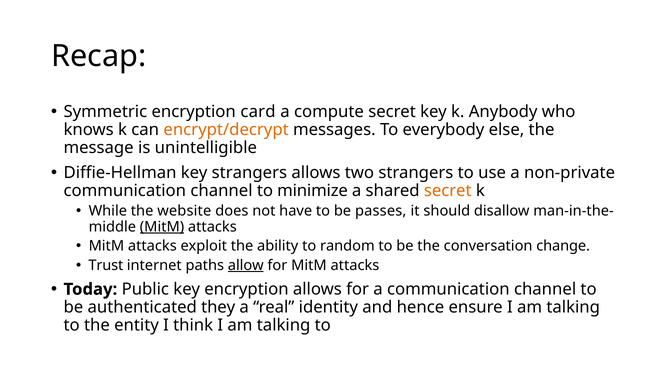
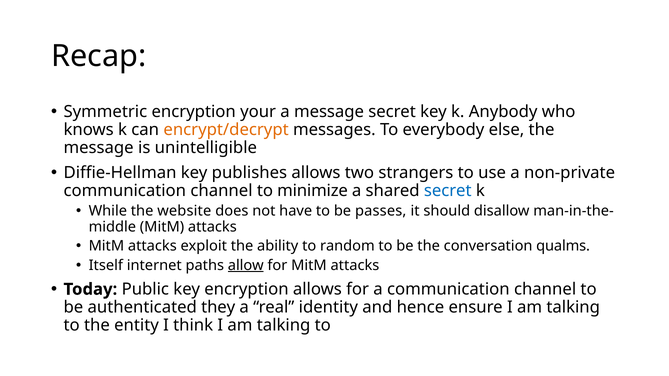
card: card -> your
a compute: compute -> message
key strangers: strangers -> publishes
secret at (448, 191) colour: orange -> blue
MitM at (162, 227) underline: present -> none
change: change -> qualms
Trust: Trust -> Itself
